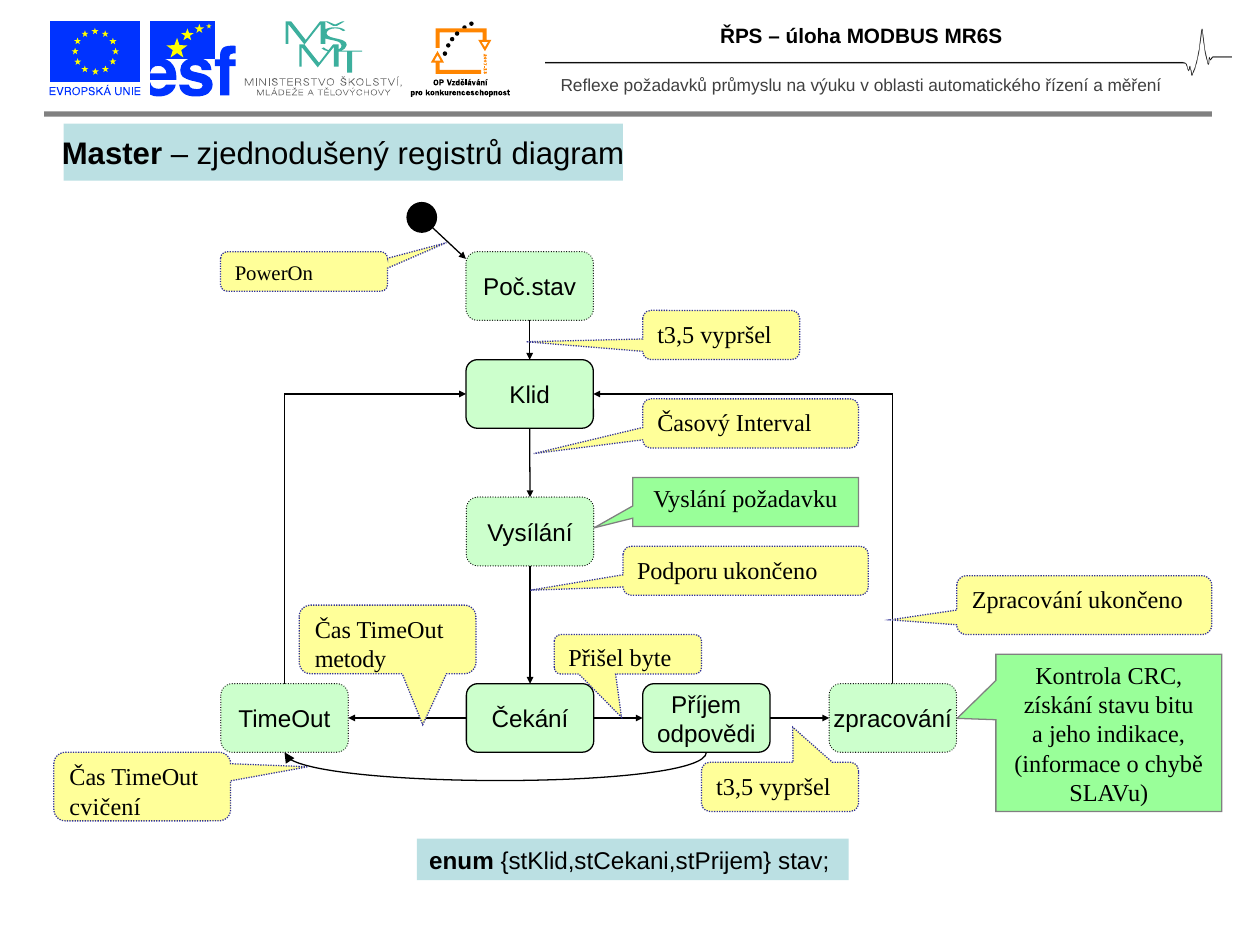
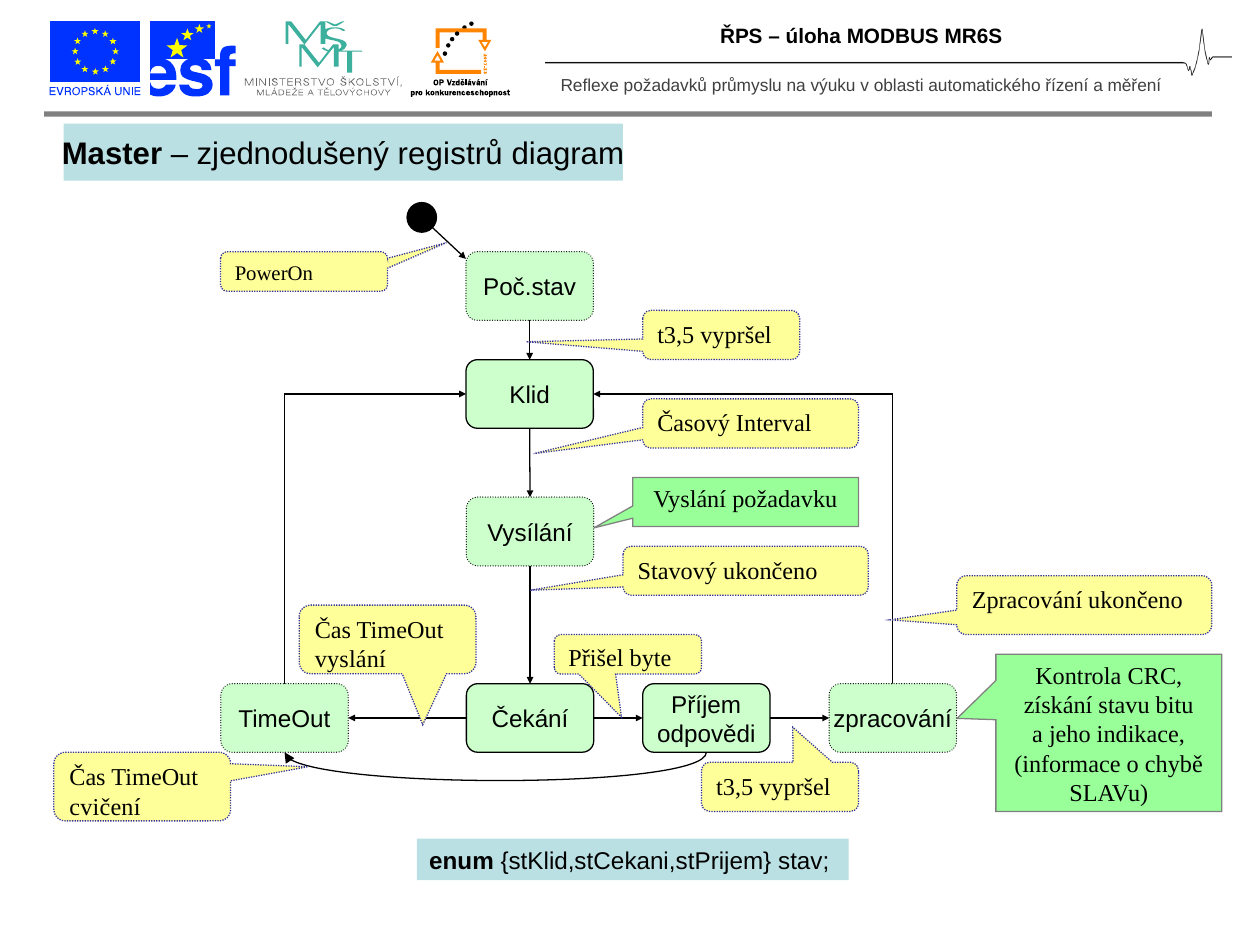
Podporu: Podporu -> Stavový
metody at (351, 660): metody -> vyslání
